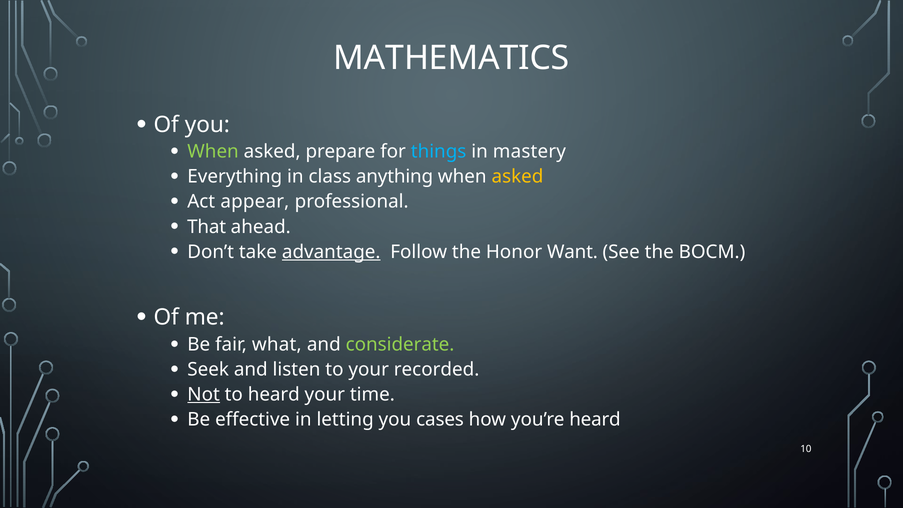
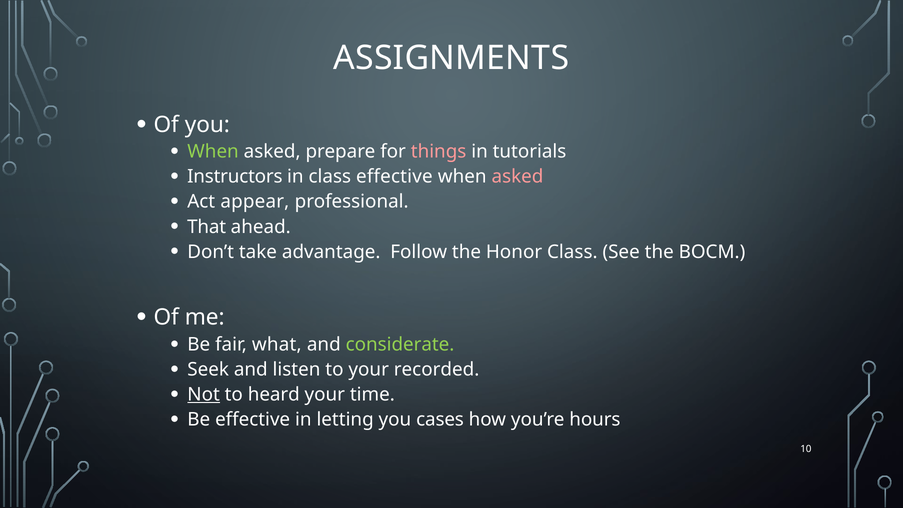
MATHEMATICS: MATHEMATICS -> ASSIGNMENTS
things colour: light blue -> pink
mastery: mastery -> tutorials
Everything: Everything -> Instructors
class anything: anything -> effective
asked at (517, 177) colour: yellow -> pink
advantage underline: present -> none
Honor Want: Want -> Class
you’re heard: heard -> hours
